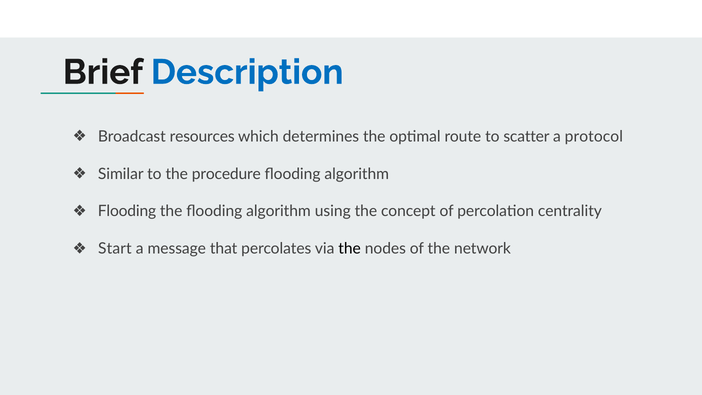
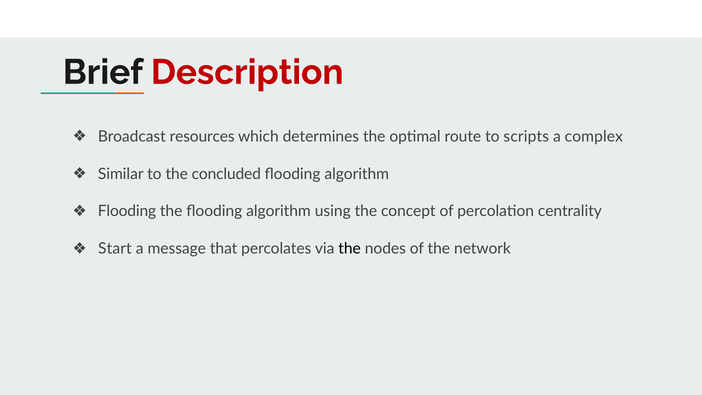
Description colour: blue -> red
scatter: scatter -> scripts
protocol: protocol -> complex
procedure: procedure -> concluded
